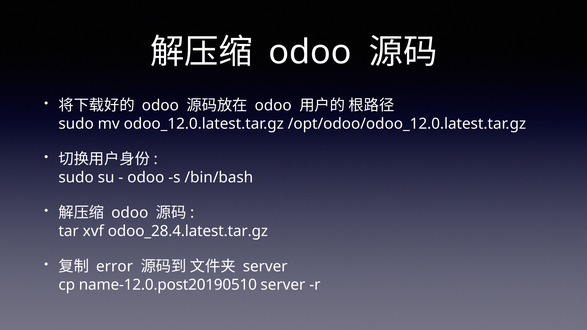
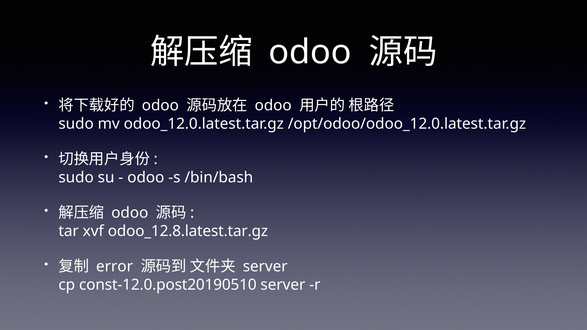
odoo_28.4.latest.tar.gz: odoo_28.4.latest.tar.gz -> odoo_12.8.latest.tar.gz
name-12.0.post20190510: name-12.0.post20190510 -> const-12.0.post20190510
